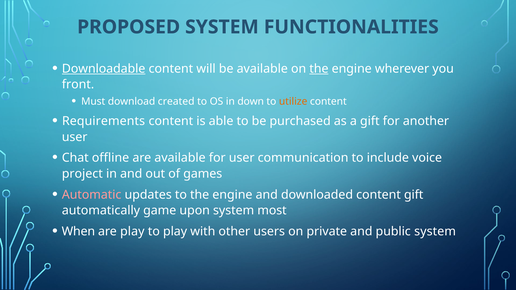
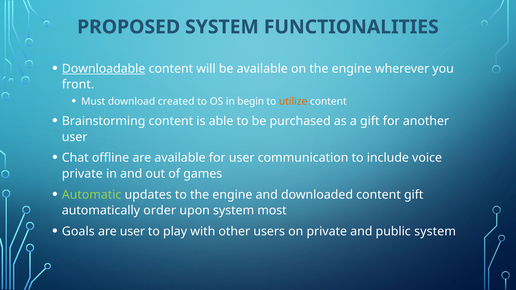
the at (319, 69) underline: present -> none
down: down -> begin
Requirements: Requirements -> Brainstorming
project at (82, 174): project -> private
Automatic colour: pink -> light green
game: game -> order
When: When -> Goals
are play: play -> user
